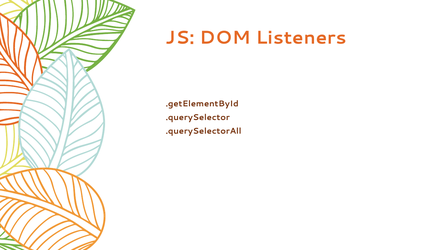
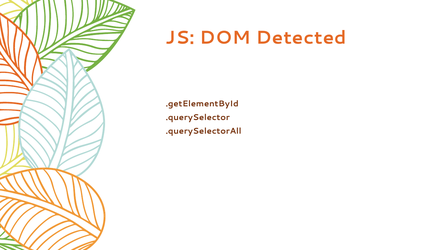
Listeners: Listeners -> Detected
